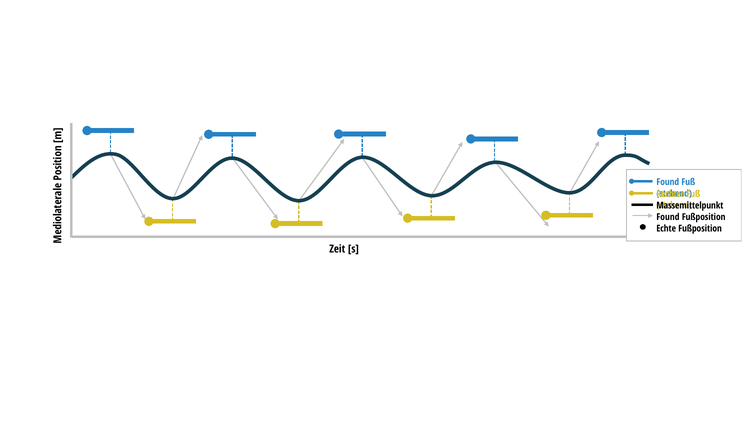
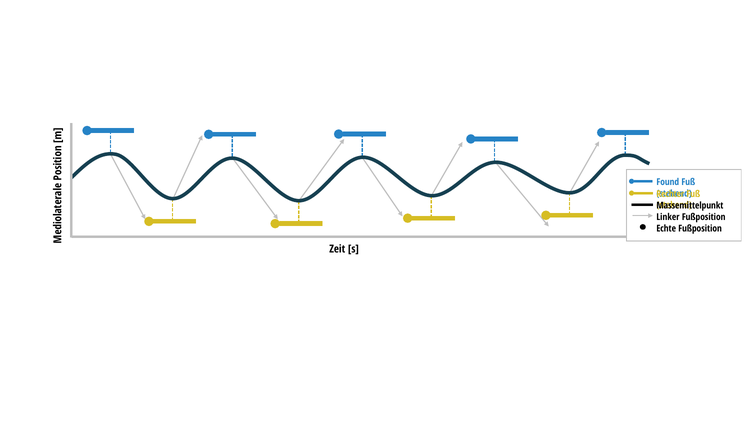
Found at (668, 217): Found -> Linker
